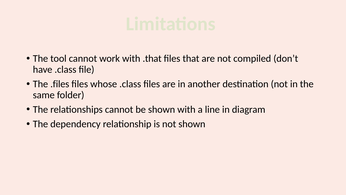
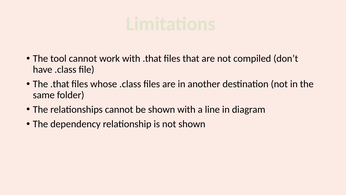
The .files: .files -> .that
